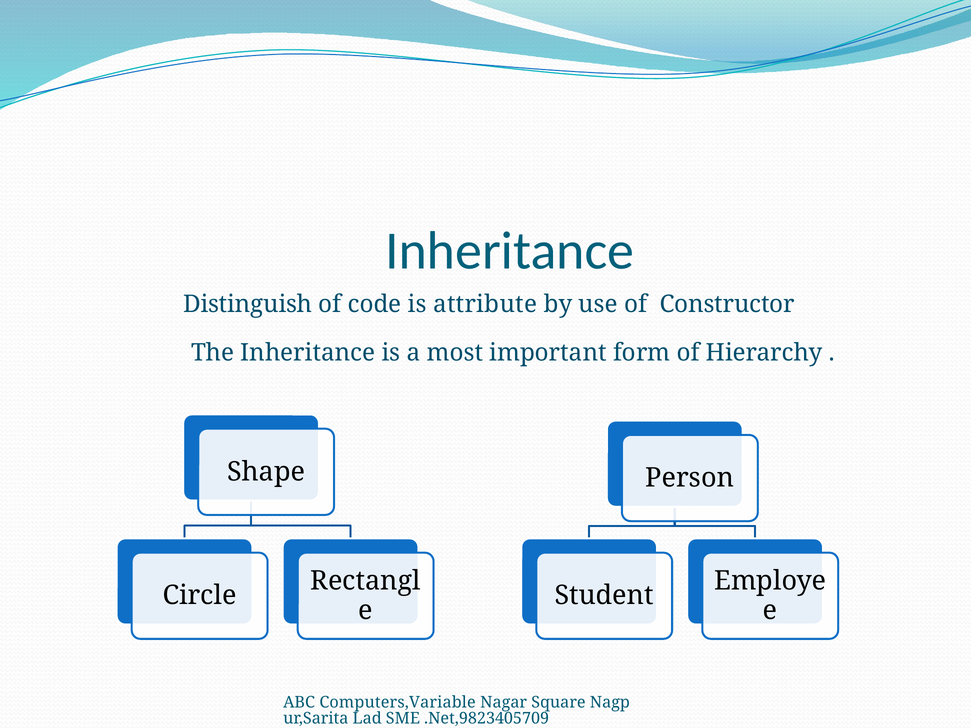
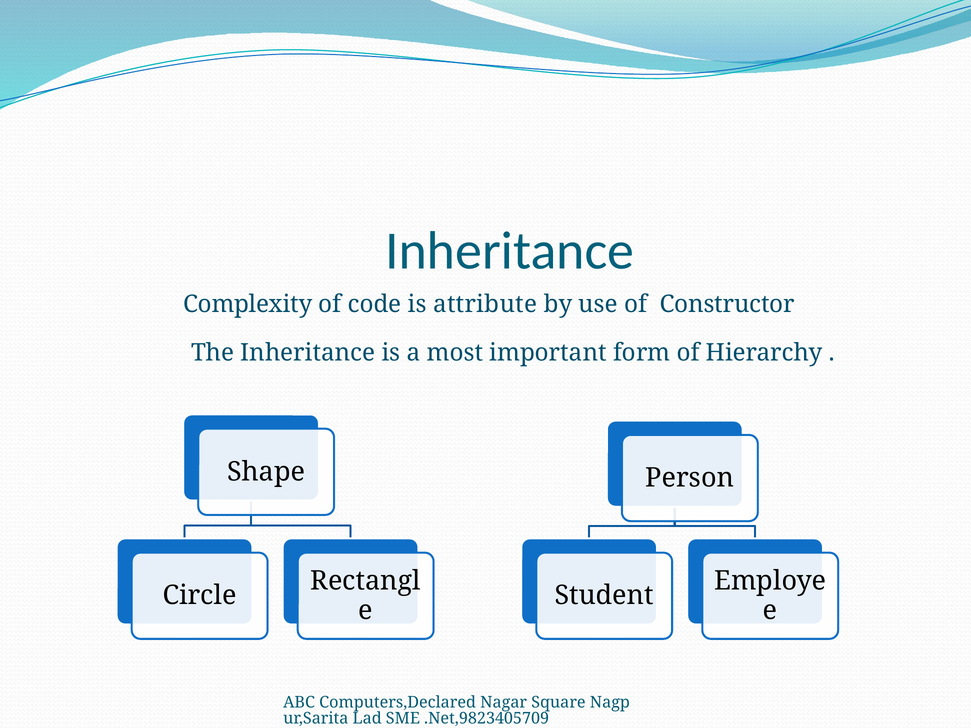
Distinguish: Distinguish -> Complexity
Computers,Variable: Computers,Variable -> Computers,Declared
